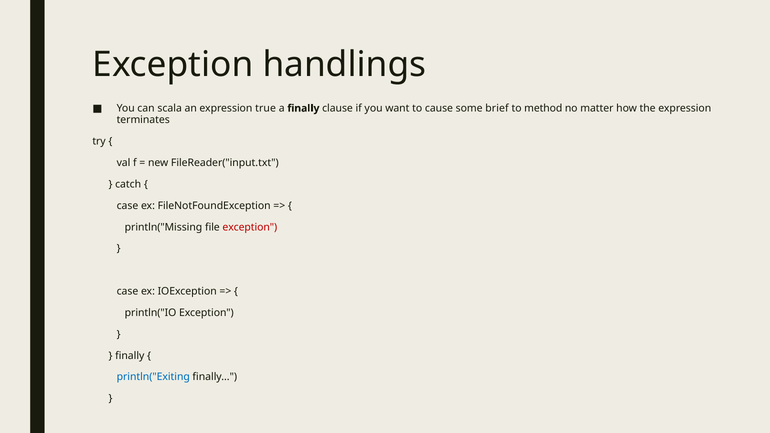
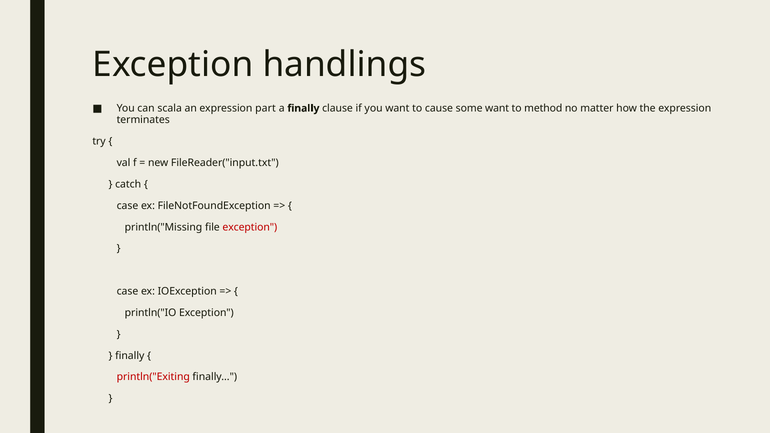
true: true -> part
some brief: brief -> want
println("Exiting colour: blue -> red
